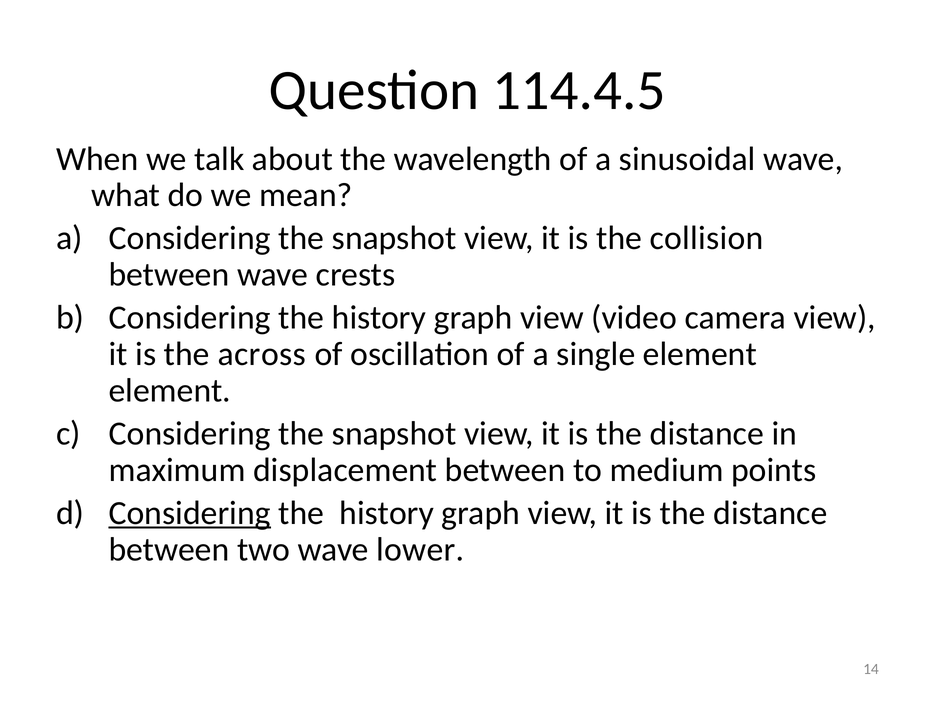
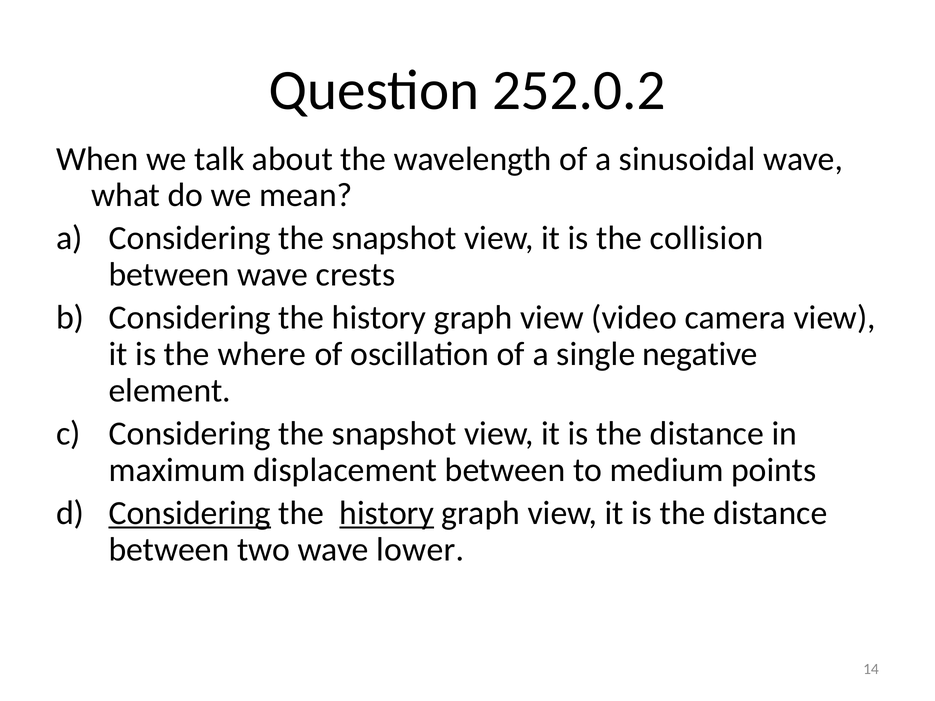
114.4.5: 114.4.5 -> 252.0.2
across: across -> where
single element: element -> negative
history at (387, 513) underline: none -> present
